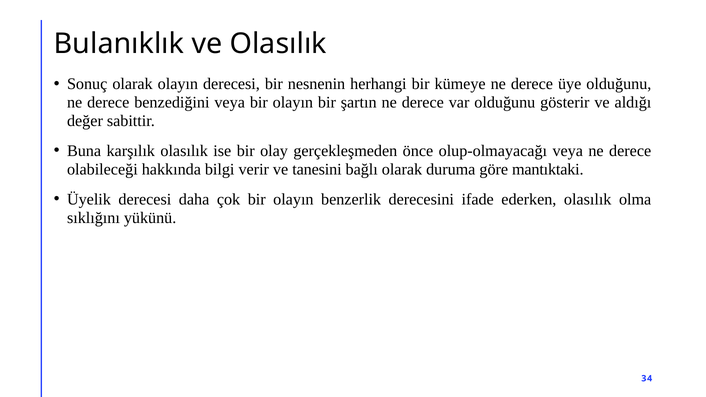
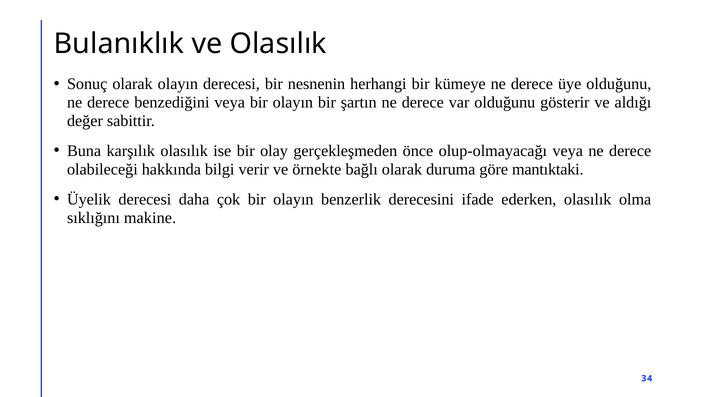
tanesini: tanesini -> örnekte
yükünü: yükünü -> makine
